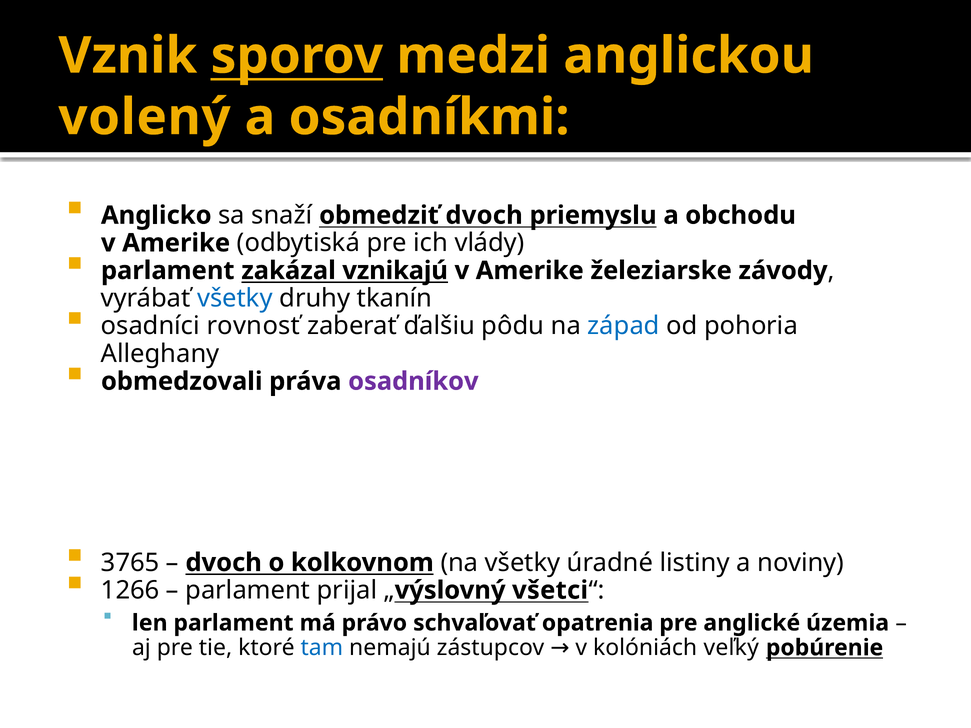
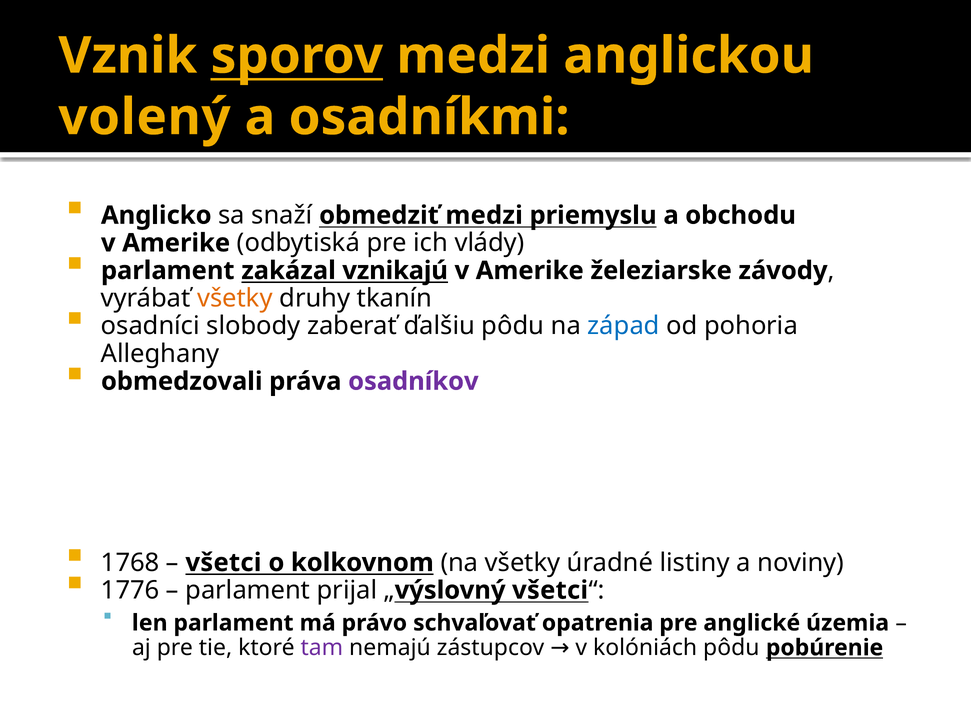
obmedziť dvoch: dvoch -> medzi
všetky at (235, 298) colour: blue -> orange
rovnosť: rovnosť -> slobody
3765: 3765 -> 1768
dvoch at (224, 563): dvoch -> všetci
1266: 1266 -> 1776
tam colour: blue -> purple
kolóniách veľký: veľký -> pôdu
